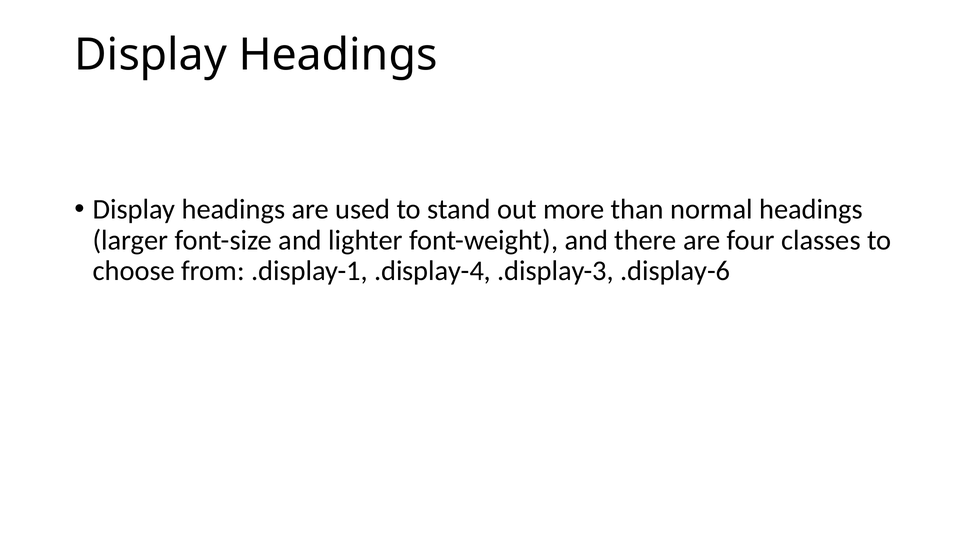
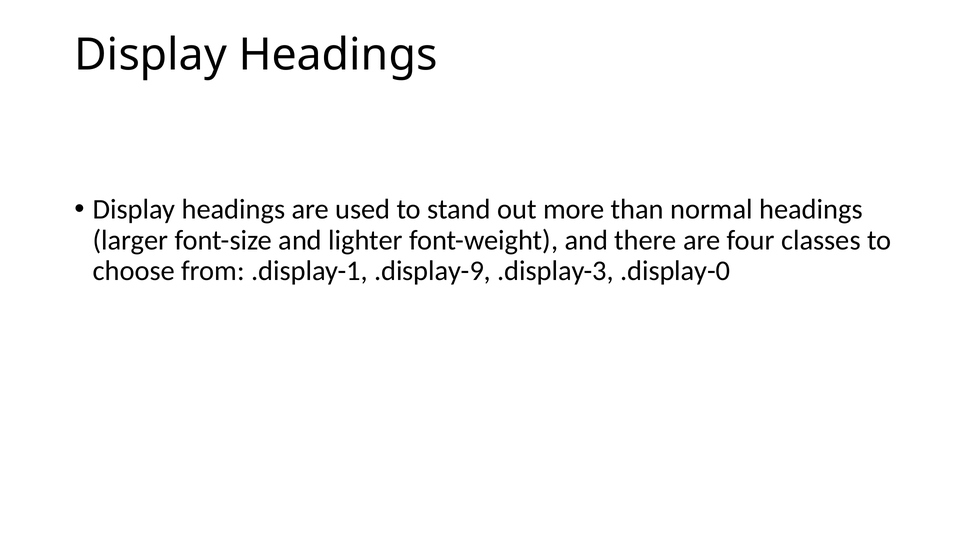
.display-4: .display-4 -> .display-9
.display-6: .display-6 -> .display-0
